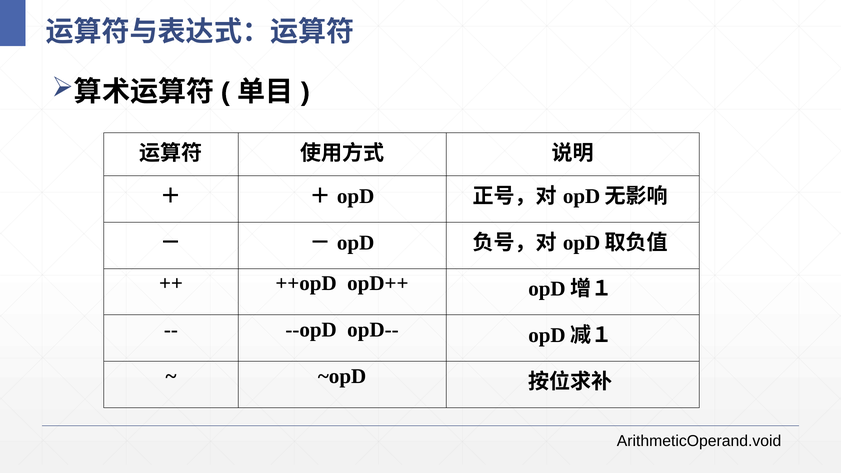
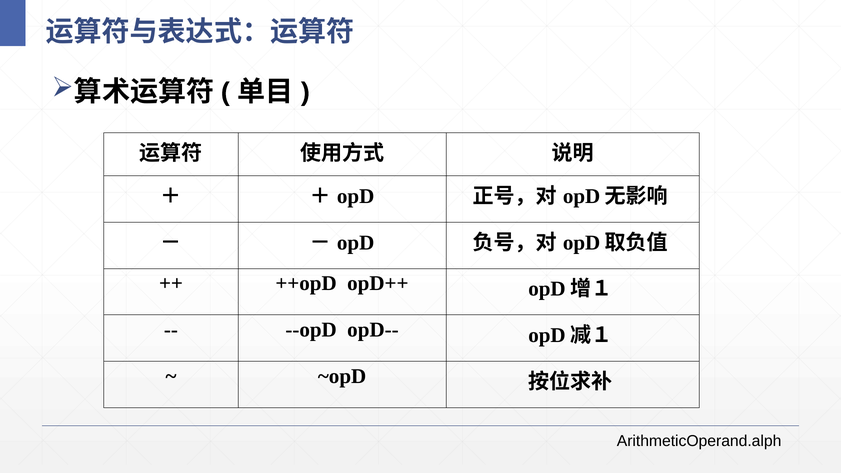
ArithmeticOperand.void: ArithmeticOperand.void -> ArithmeticOperand.alph
